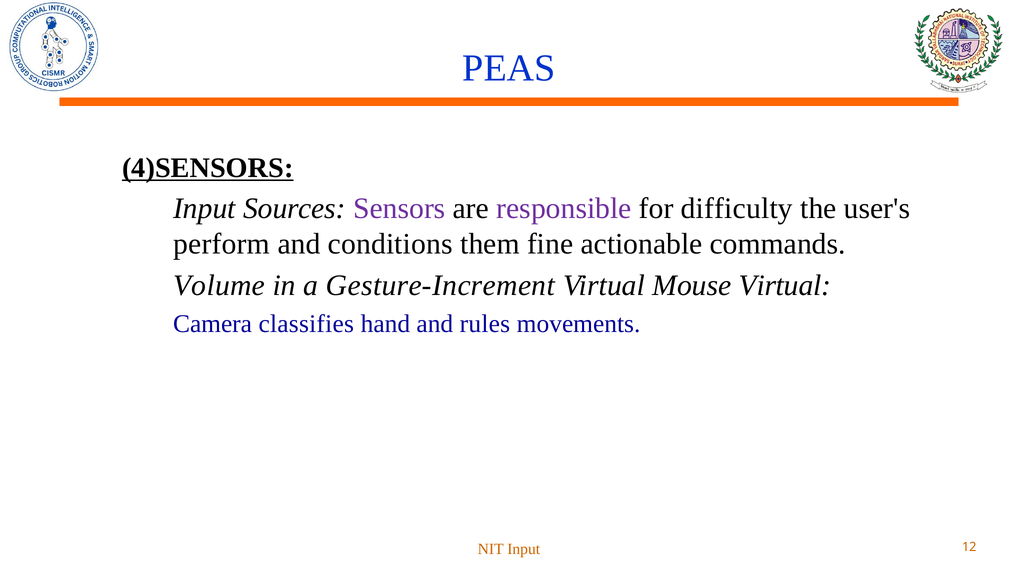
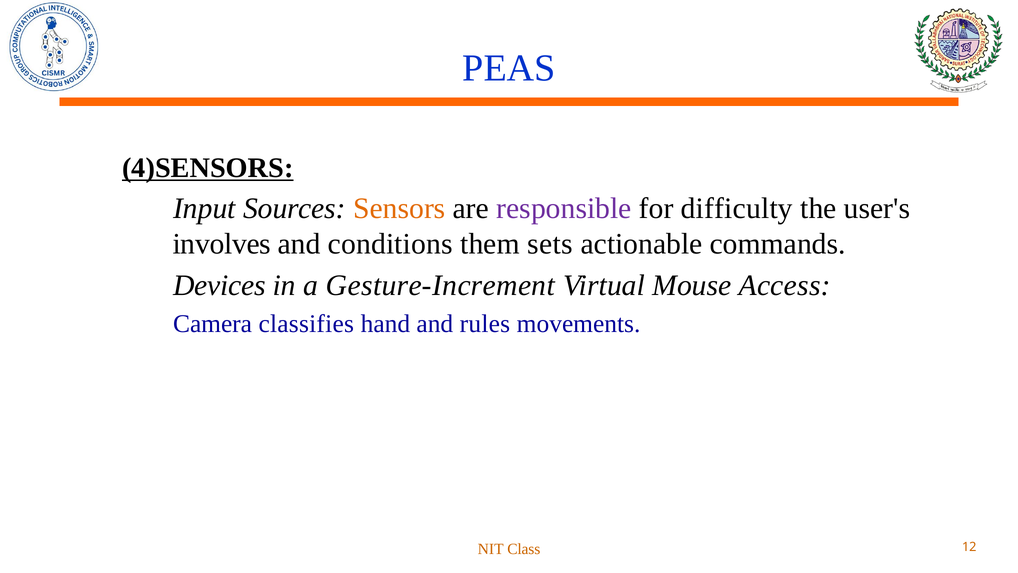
Sensors colour: purple -> orange
perform: perform -> involves
fine: fine -> sets
Volume: Volume -> Devices
Mouse Virtual: Virtual -> Access
NIT Input: Input -> Class
